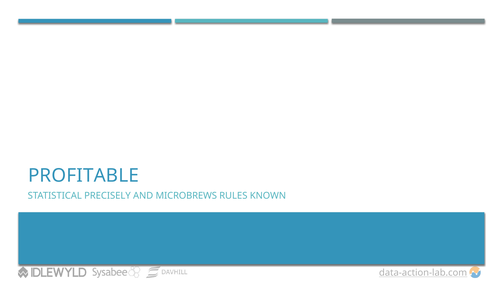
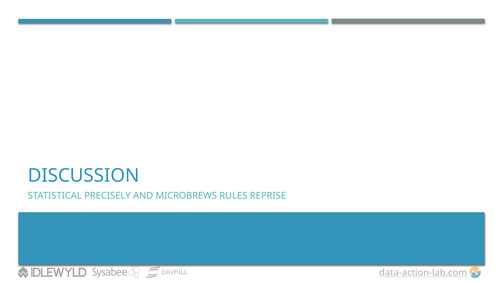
PROFITABLE: PROFITABLE -> DISCUSSION
KNOWN: KNOWN -> REPRISE
